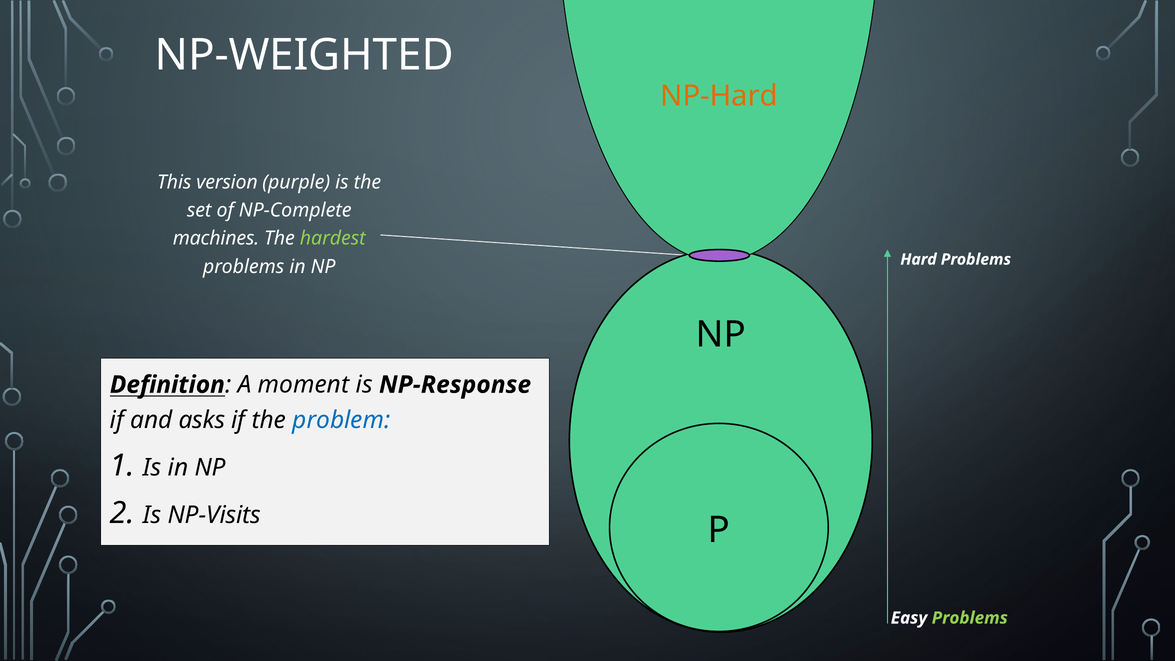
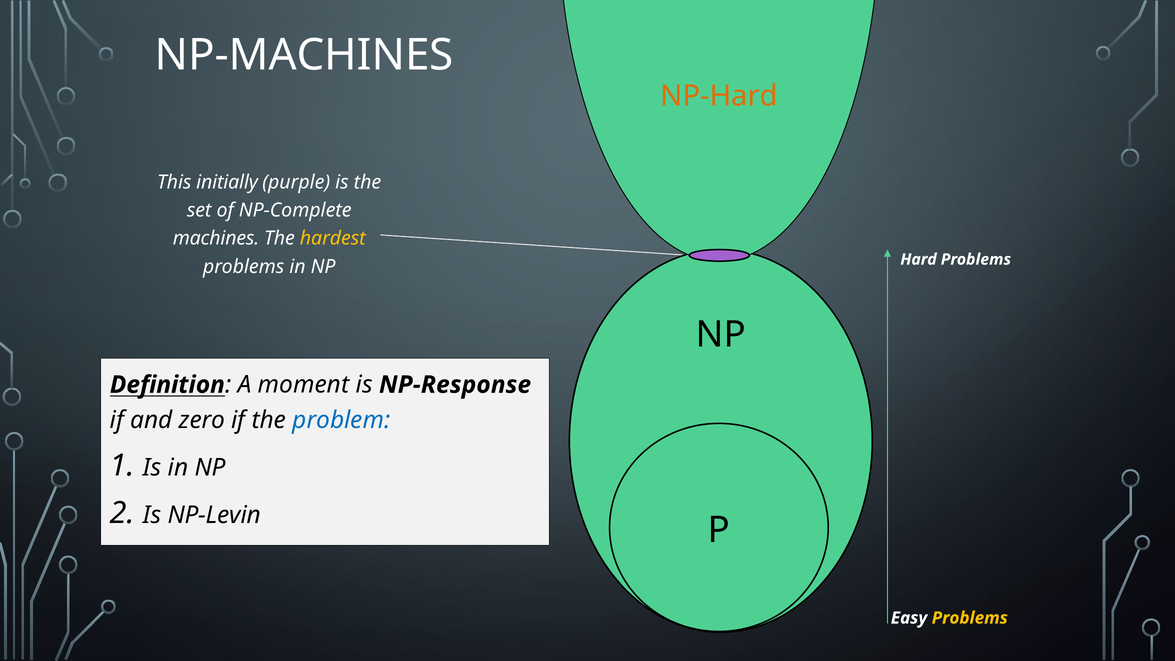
NP-WEIGHTED: NP-WEIGHTED -> NP-MACHINES
version: version -> initially
hardest colour: light green -> yellow
asks: asks -> zero
NP-Visits: NP-Visits -> NP-Levin
Problems at (970, 618) colour: light green -> yellow
